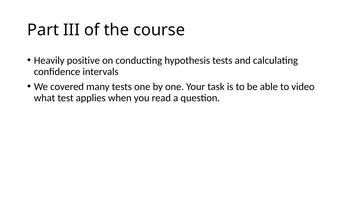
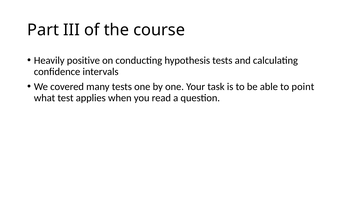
video: video -> point
